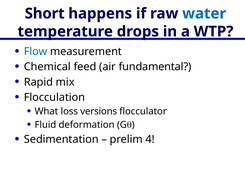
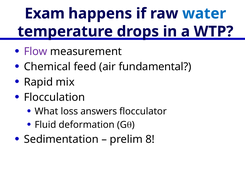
Short: Short -> Exam
Flow colour: blue -> purple
versions: versions -> answers
4: 4 -> 8
